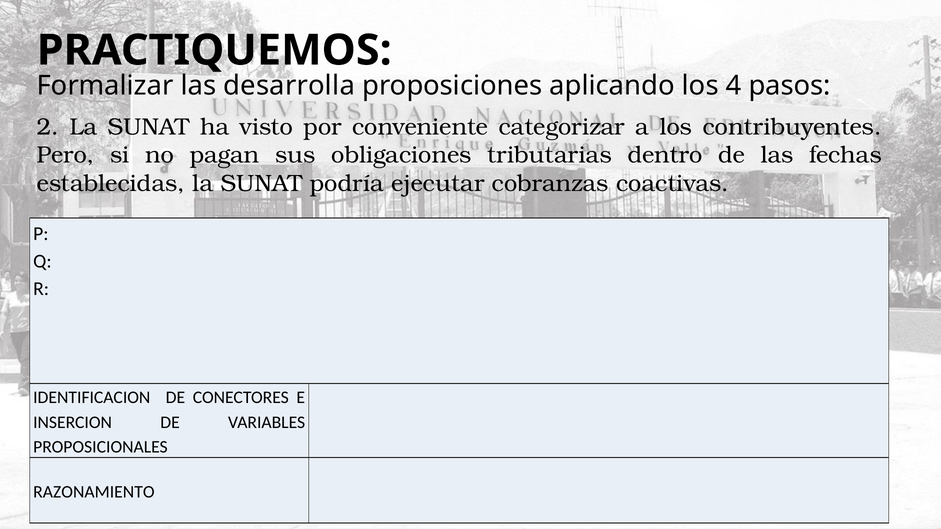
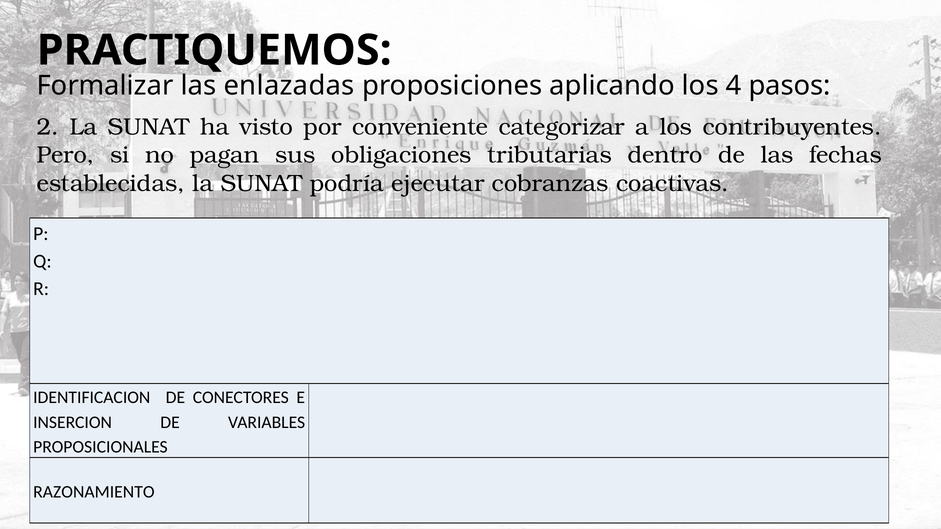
desarrolla: desarrolla -> enlazadas
